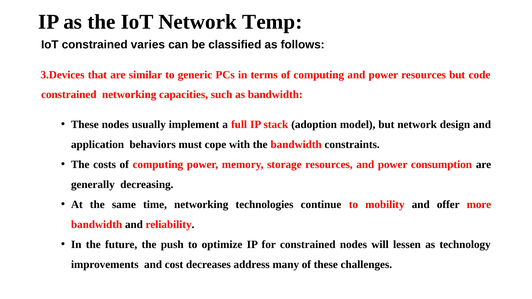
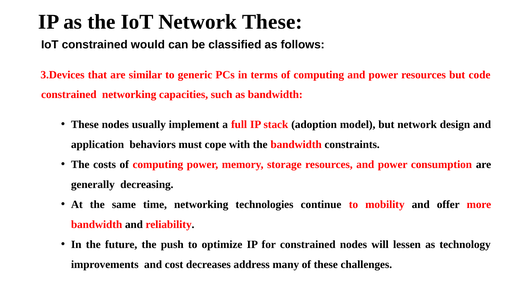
Network Temp: Temp -> These
varies: varies -> would
